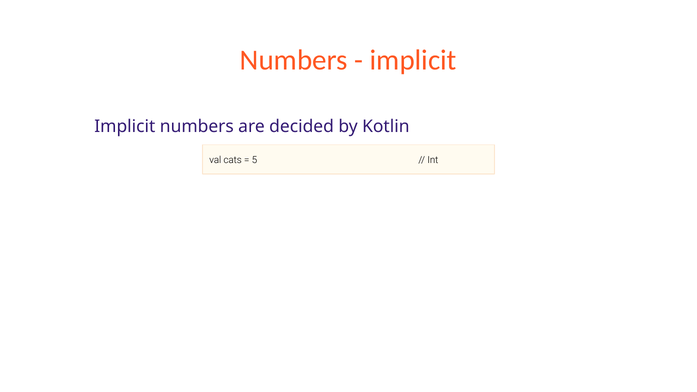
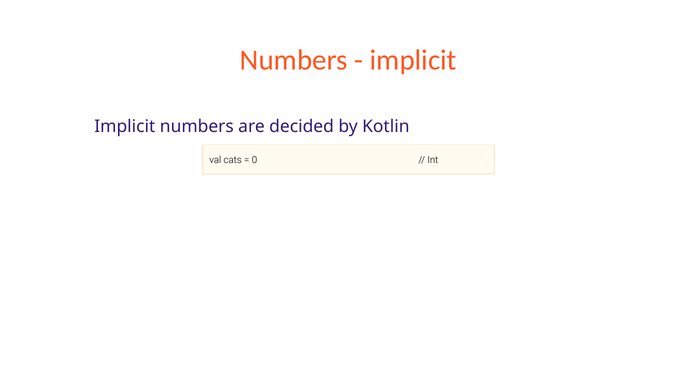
5: 5 -> 0
